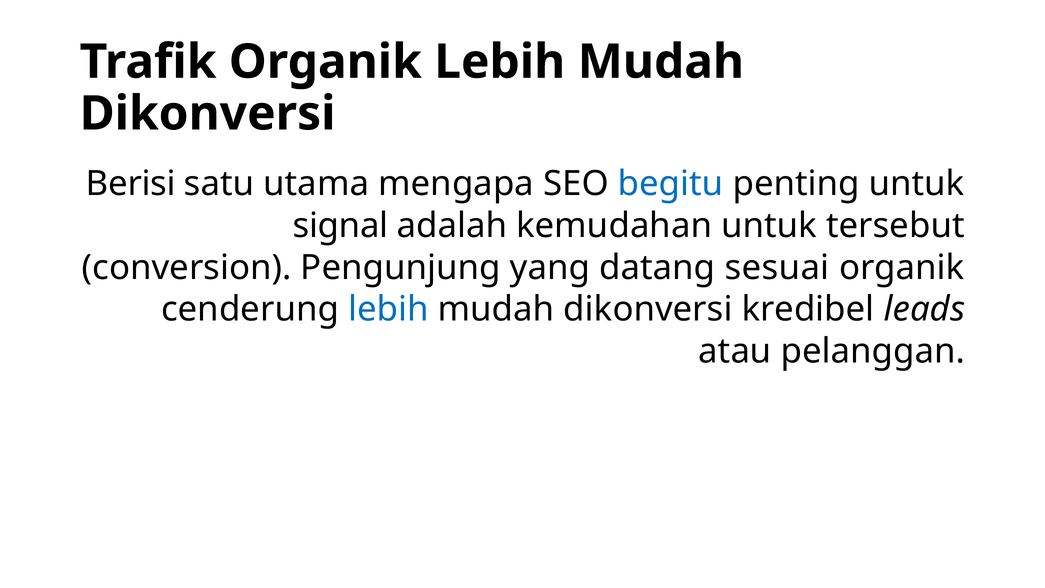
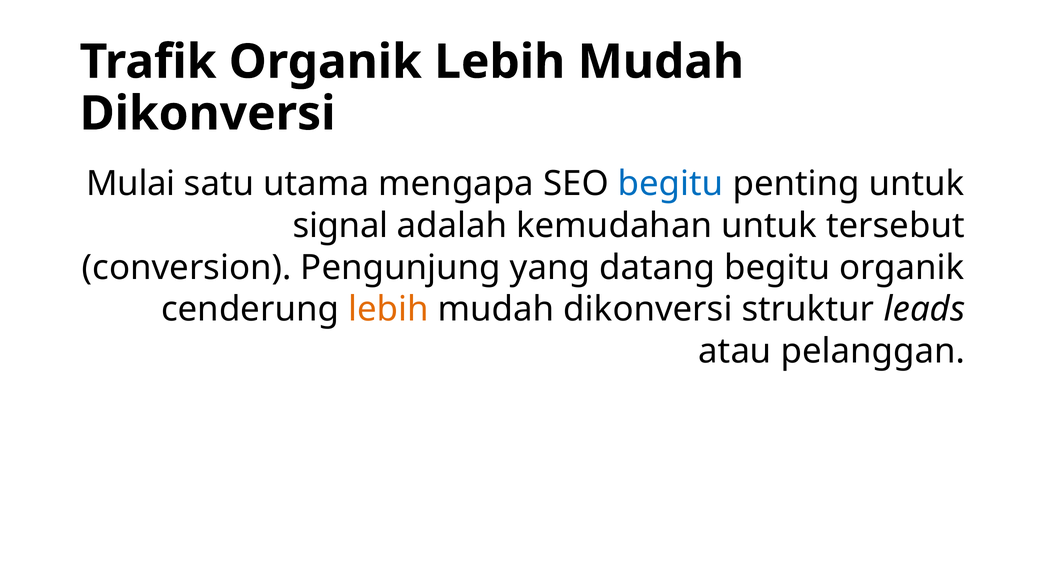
Berisi: Berisi -> Mulai
datang sesuai: sesuai -> begitu
lebih at (388, 309) colour: blue -> orange
kredibel: kredibel -> struktur
